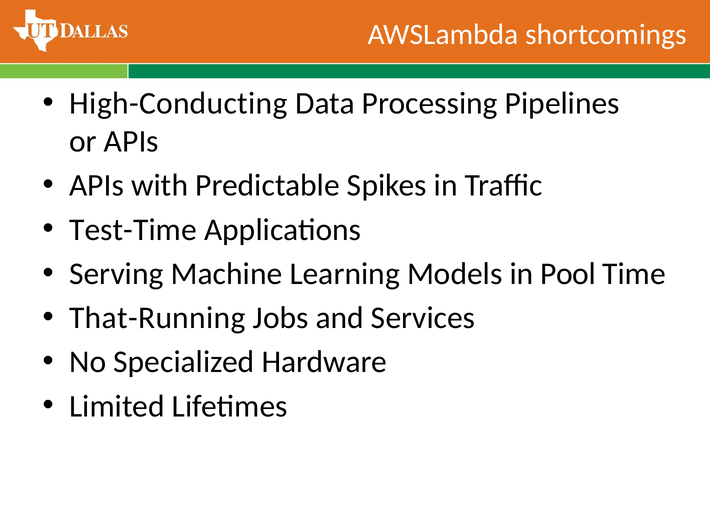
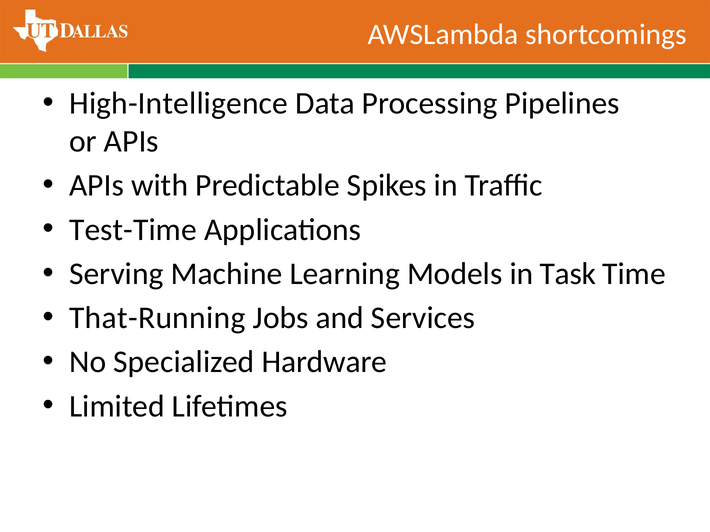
High-Conducting: High-Conducting -> High-Intelligence
Pool: Pool -> Task
